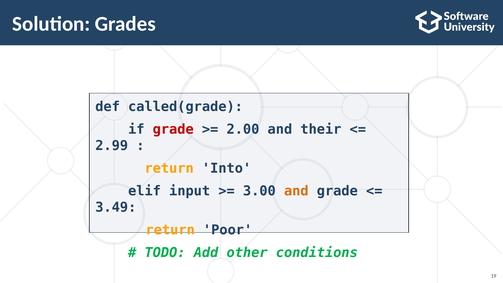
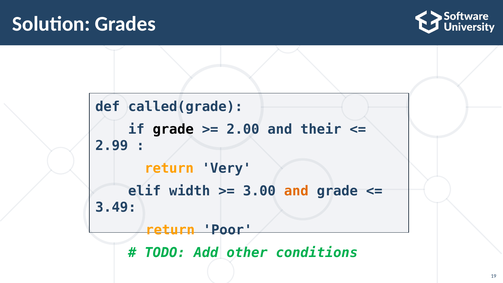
grade at (173, 129) colour: red -> black
Into: Into -> Very
input: input -> width
